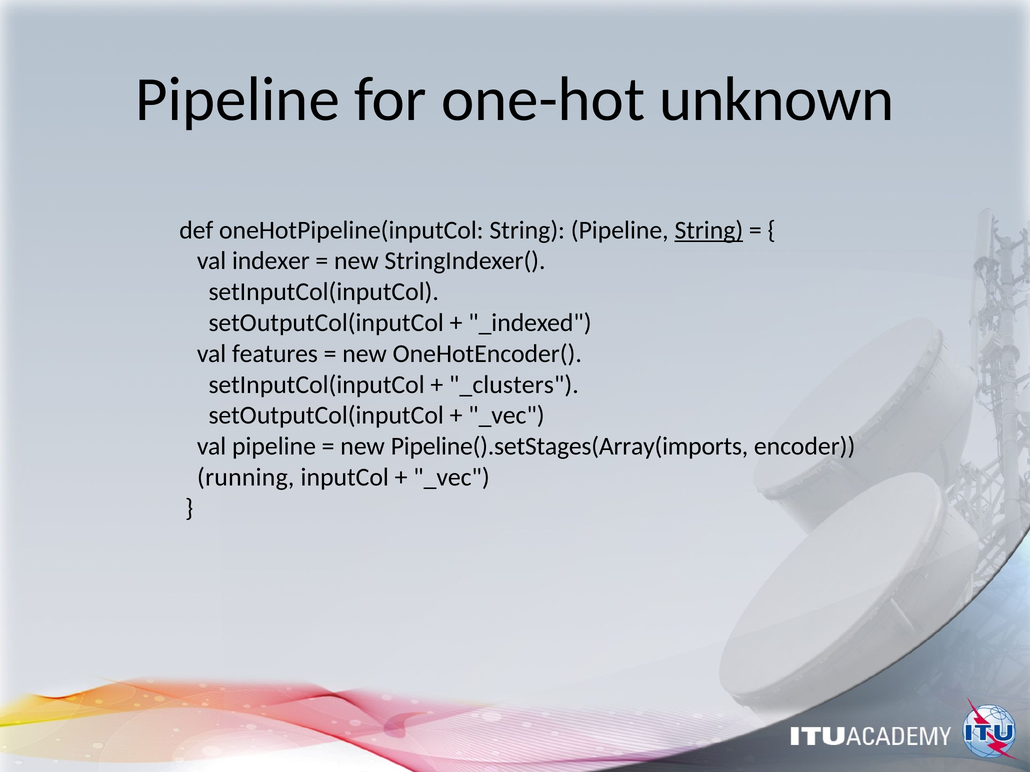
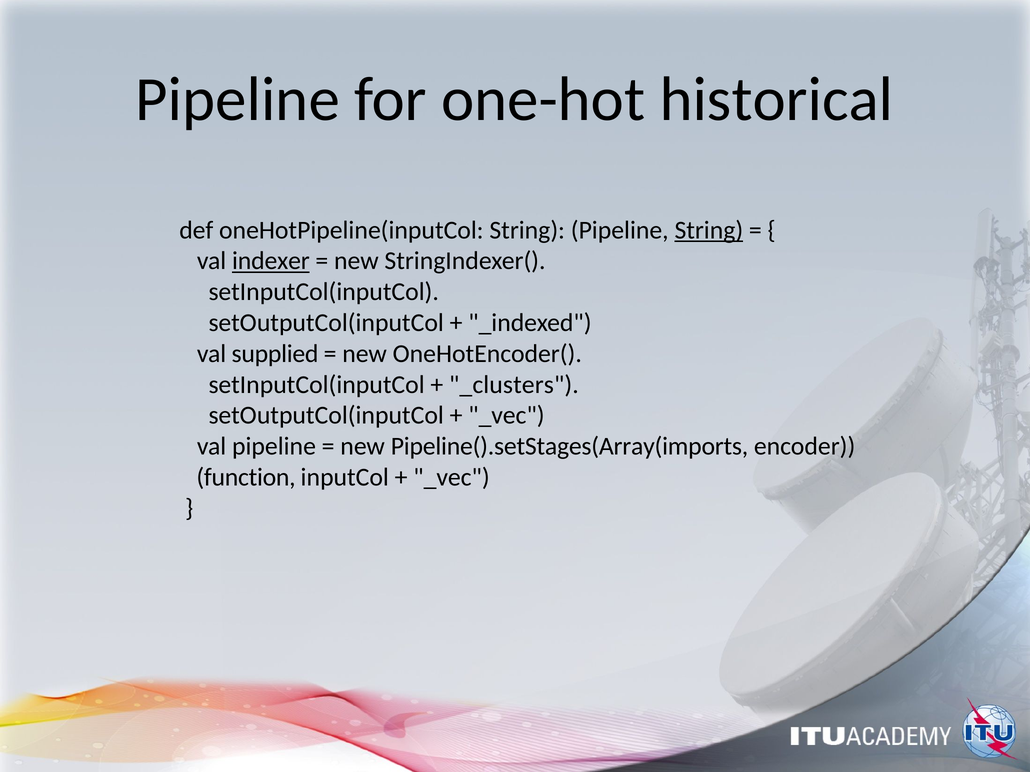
unknown: unknown -> historical
indexer underline: none -> present
features: features -> supplied
running: running -> function
